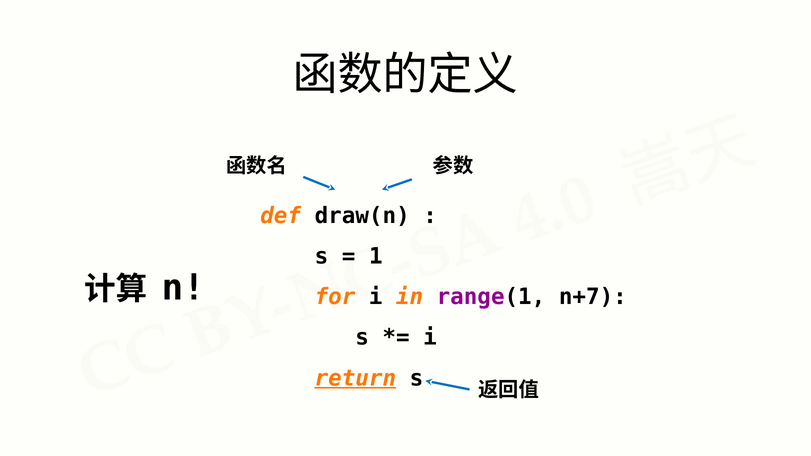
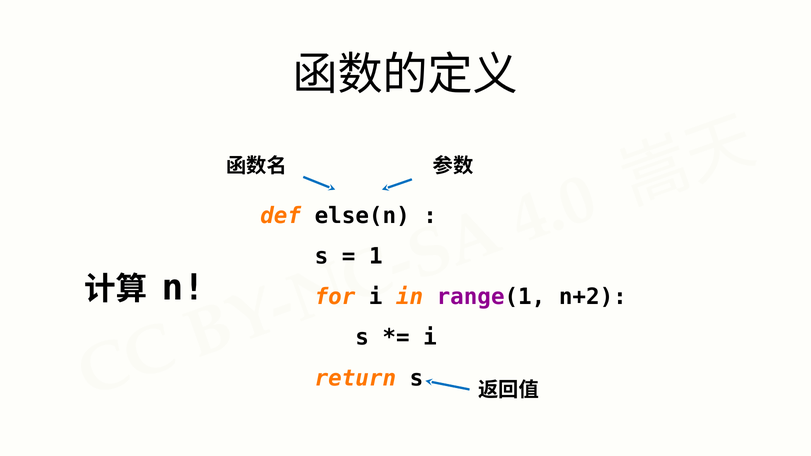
draw(n: draw(n -> else(n
n+7: n+7 -> n+2
return underline: present -> none
